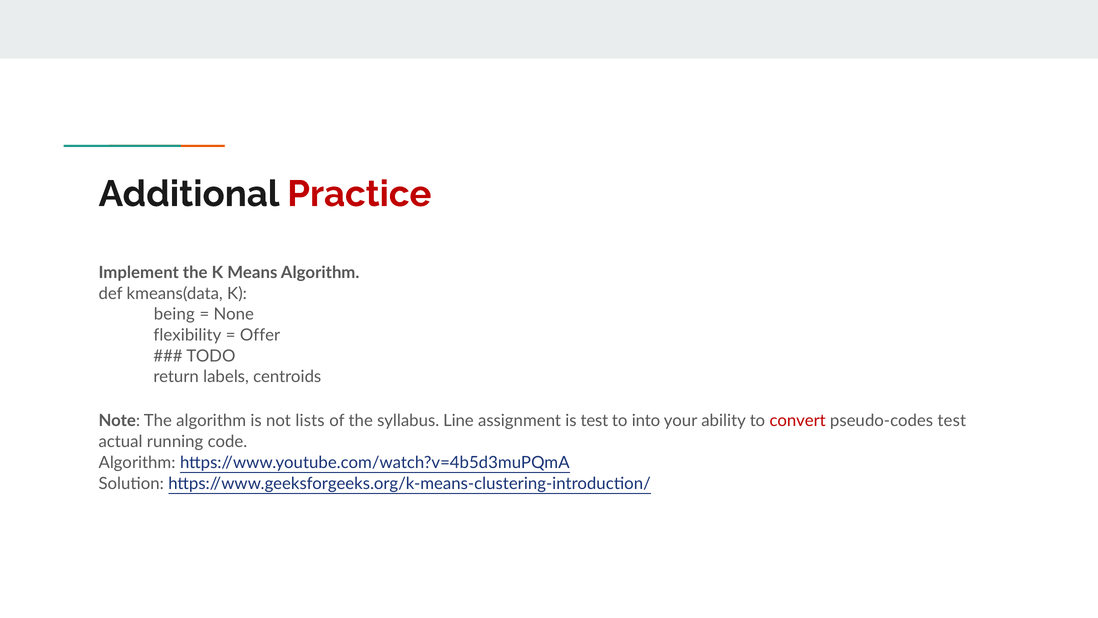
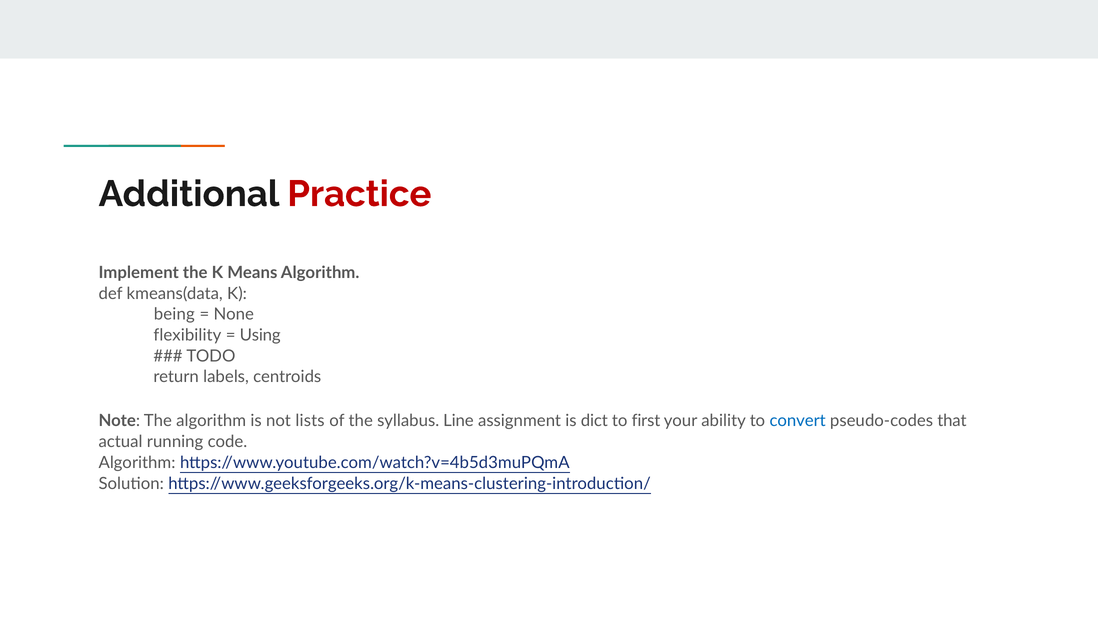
Offer: Offer -> Using
is test: test -> dict
into: into -> first
convert colour: red -> blue
pseudo-codes test: test -> that
